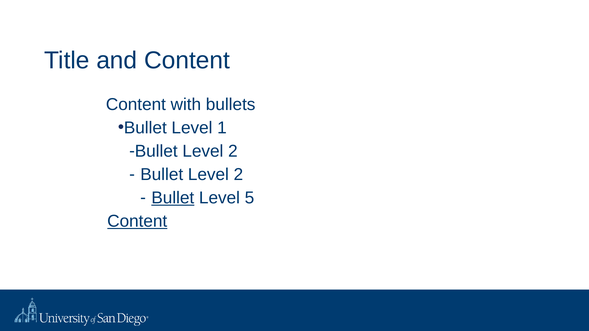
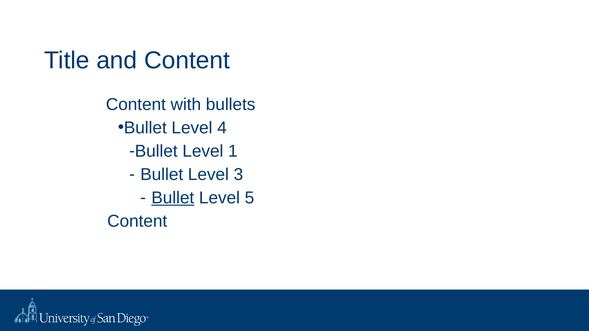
1: 1 -> 4
2 at (233, 151): 2 -> 1
2 at (238, 175): 2 -> 3
Content at (137, 221) underline: present -> none
